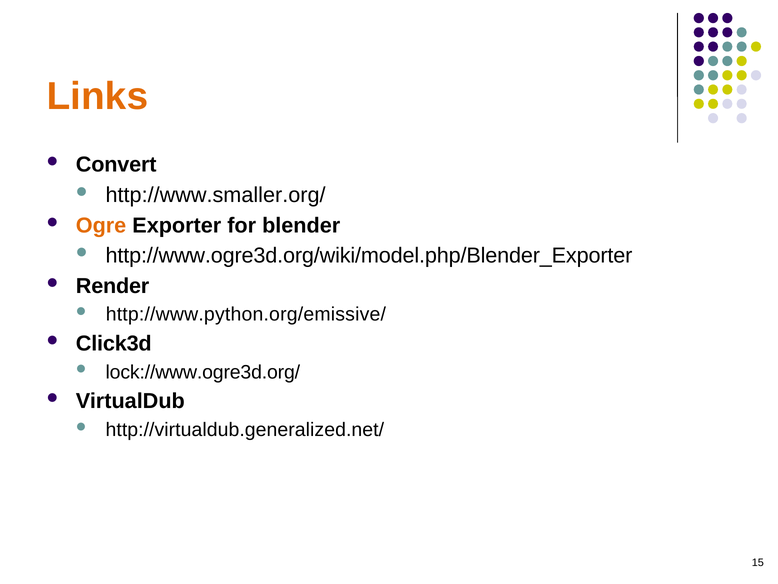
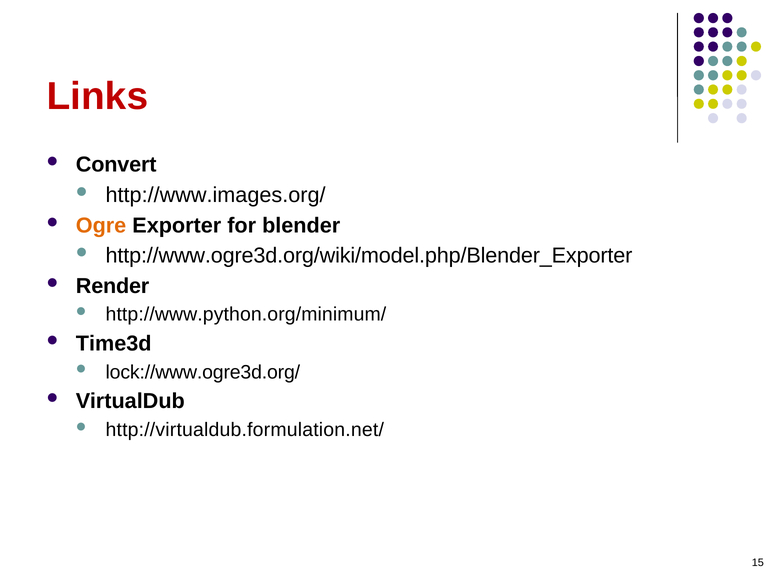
Links colour: orange -> red
http://www.smaller.org/: http://www.smaller.org/ -> http://www.images.org/
http://www.python.org/emissive/: http://www.python.org/emissive/ -> http://www.python.org/minimum/
Click3d: Click3d -> Time3d
http://virtualdub.generalized.net/: http://virtualdub.generalized.net/ -> http://virtualdub.formulation.net/
